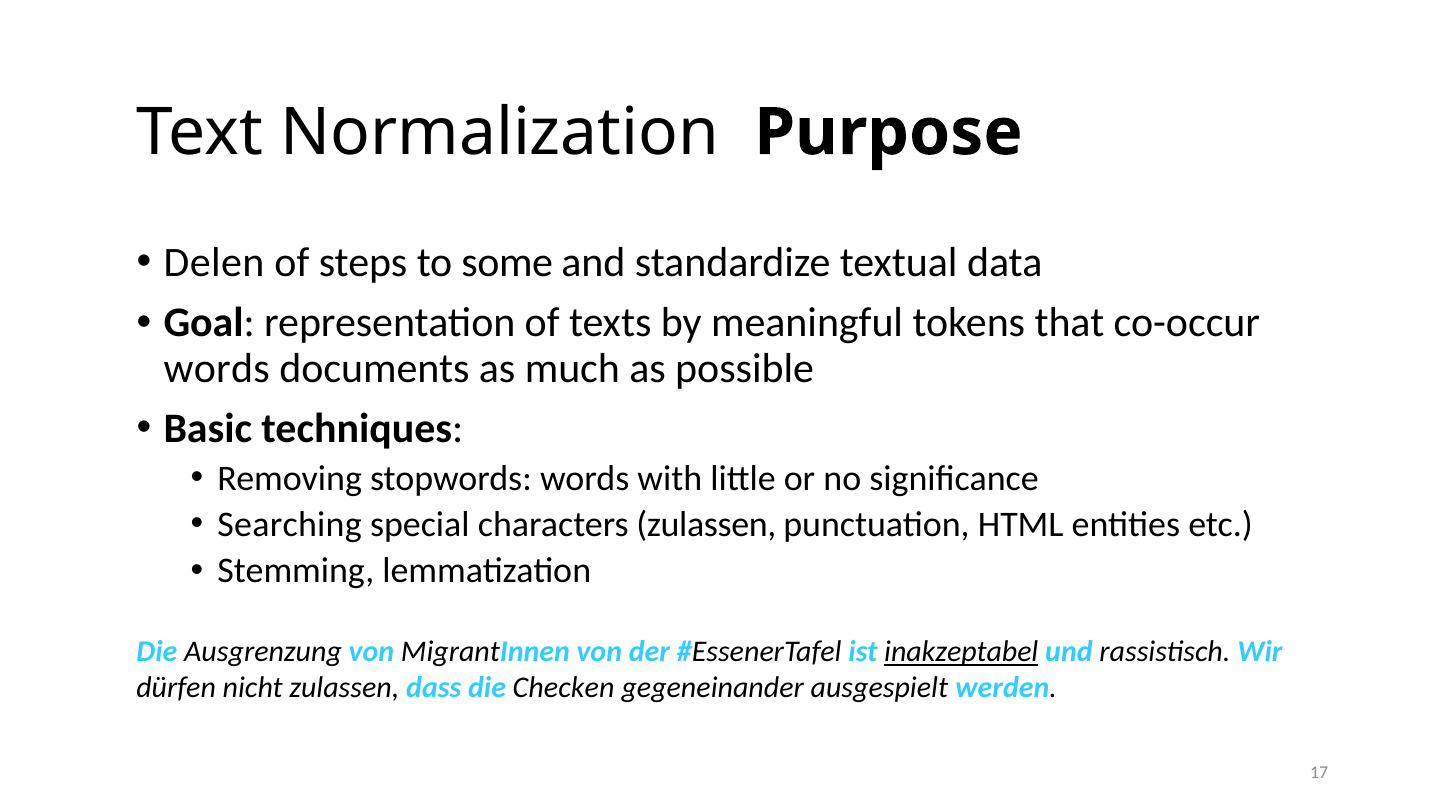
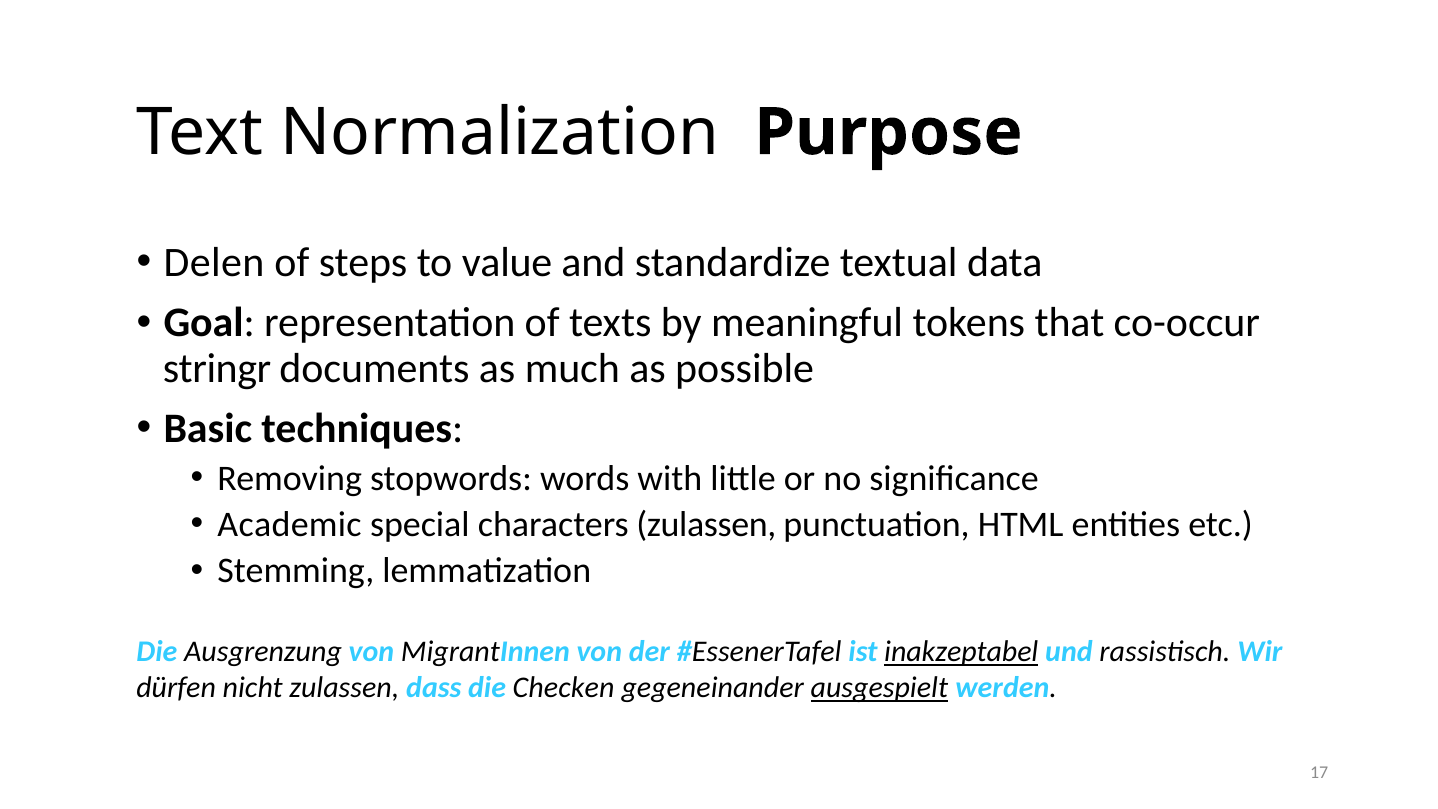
some: some -> value
words at (217, 368): words -> stringr
Searching: Searching -> Academic
ausgespielt underline: none -> present
